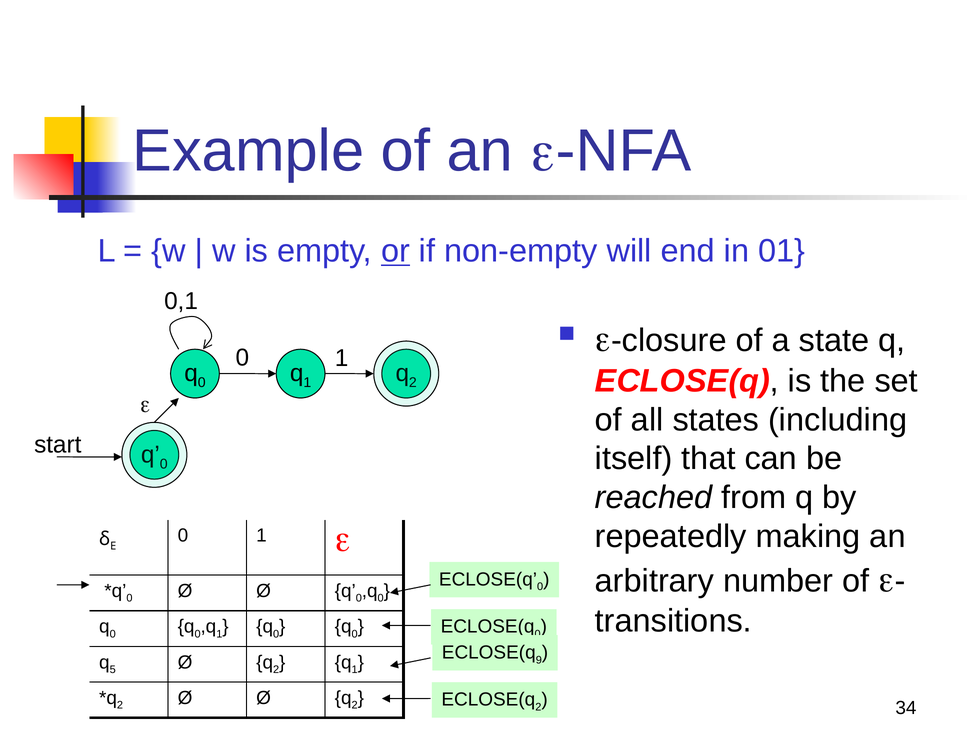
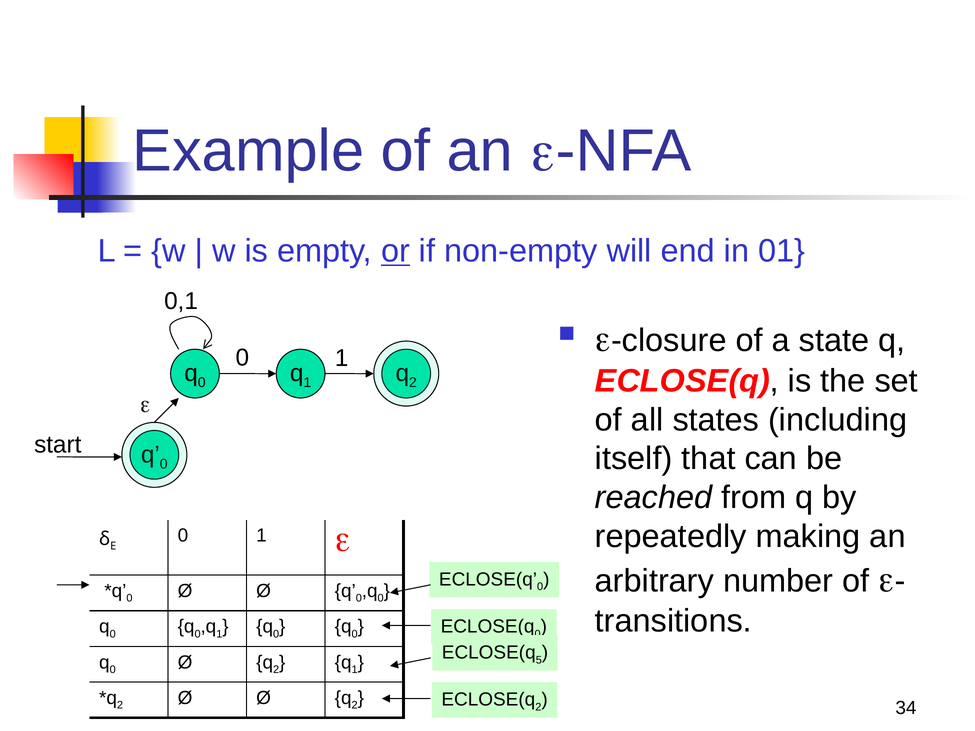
9: 9 -> 5
5 at (113, 670): 5 -> 0
